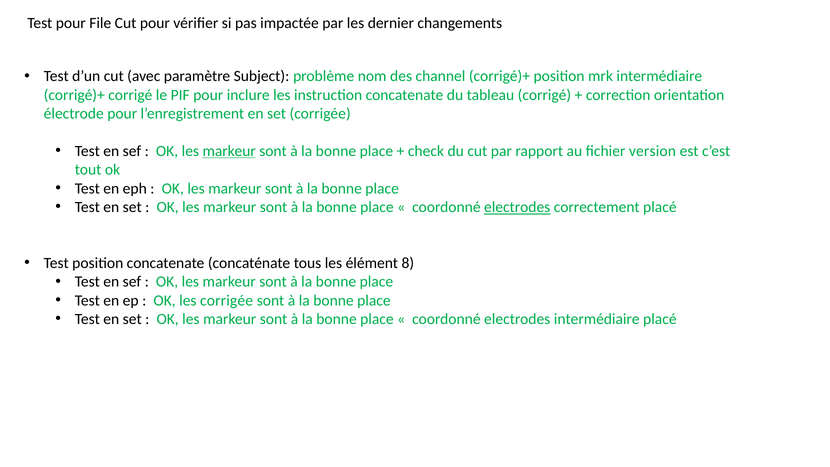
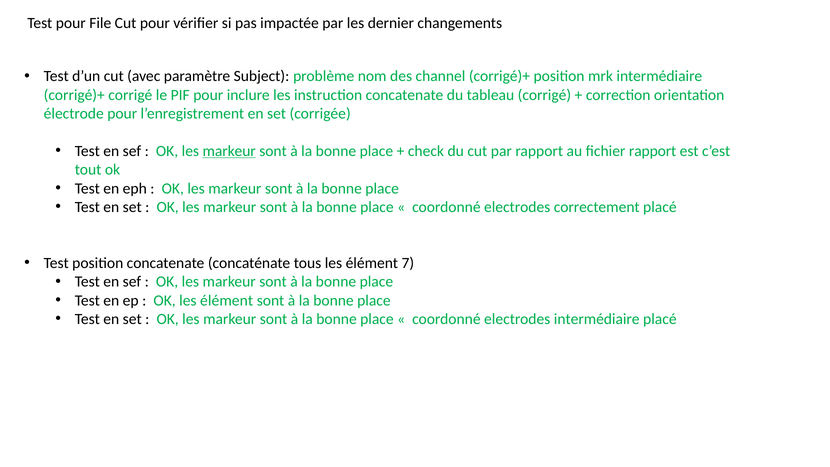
fichier version: version -> rapport
electrodes at (517, 207) underline: present -> none
8: 8 -> 7
OK les corrigée: corrigée -> élément
